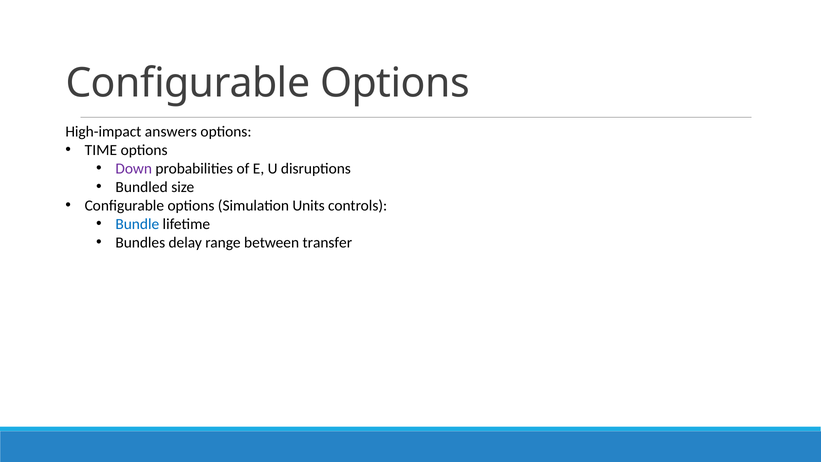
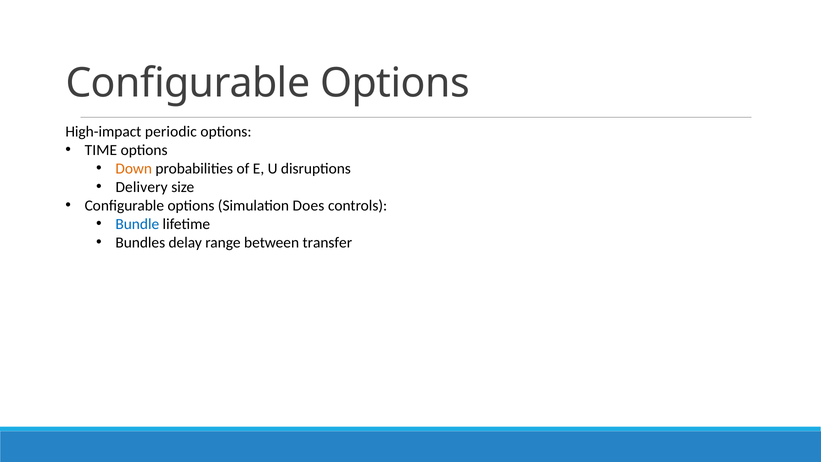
answers: answers -> periodic
Down colour: purple -> orange
Bundled: Bundled -> Delivery
Units: Units -> Does
